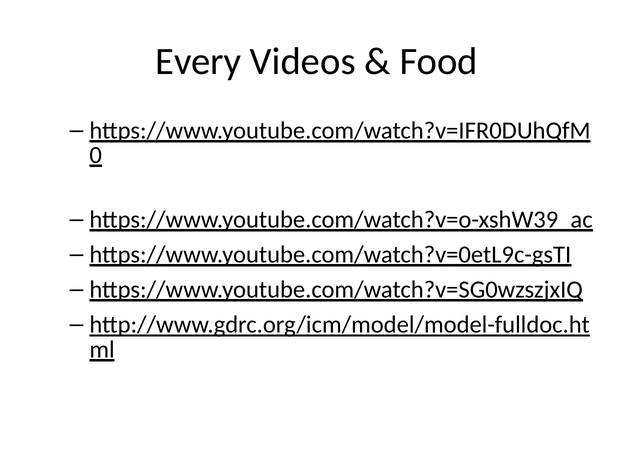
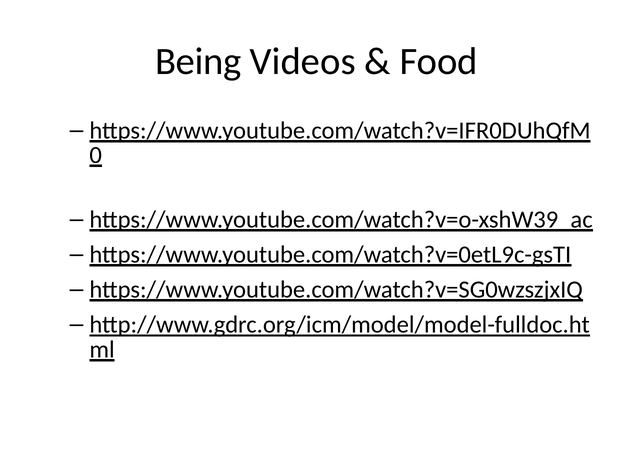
Every: Every -> Being
